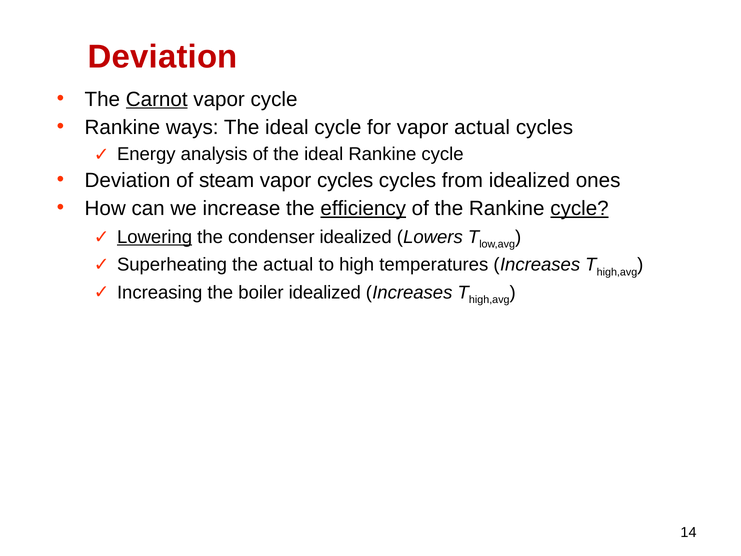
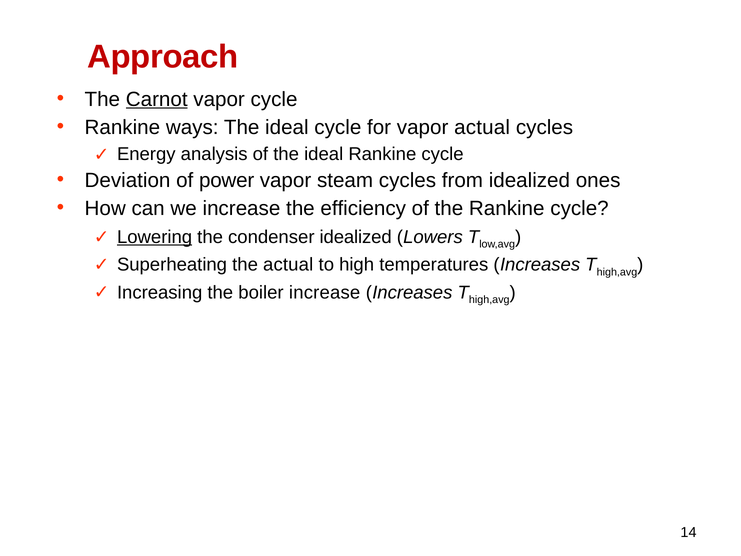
Deviation at (163, 57): Deviation -> Approach
steam: steam -> power
vapor cycles: cycles -> steam
efficiency underline: present -> none
cycle at (580, 208) underline: present -> none
boiler idealized: idealized -> increase
